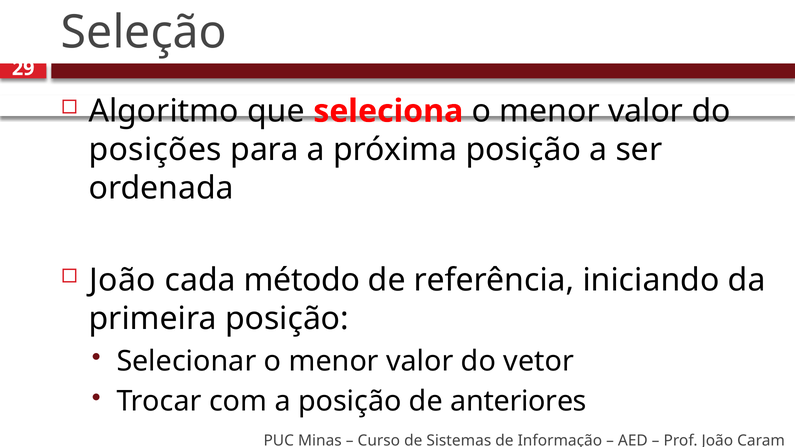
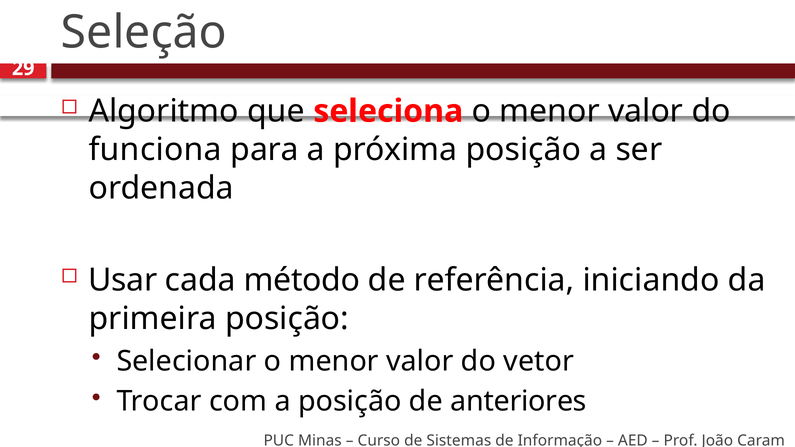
posições: posições -> funciona
João at (122, 280): João -> Usar
